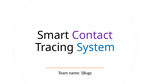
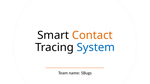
Contact colour: purple -> orange
